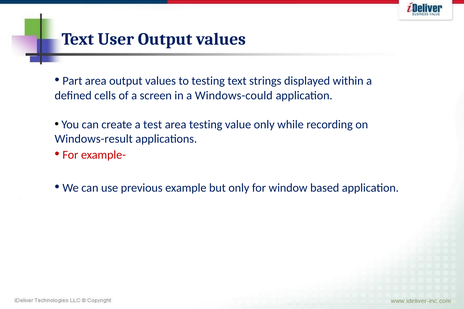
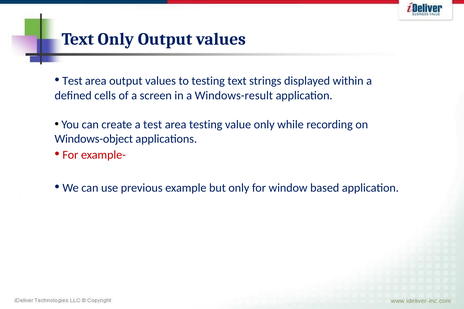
Text User: User -> Only
Part at (72, 81): Part -> Test
Windows-could: Windows-could -> Windows-result
Windows-result: Windows-result -> Windows-object
